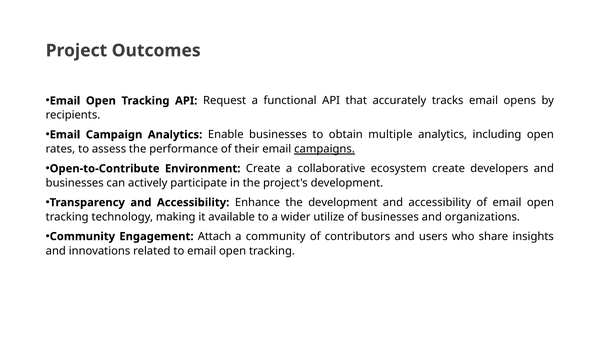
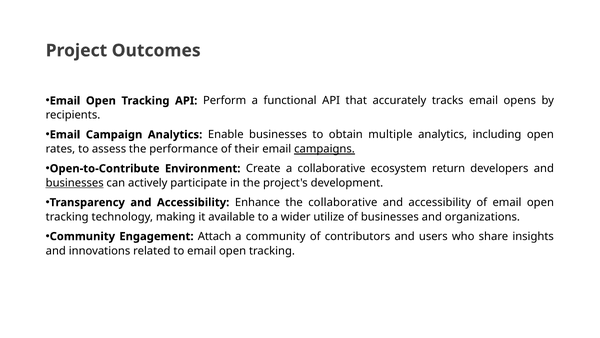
Request: Request -> Perform
ecosystem create: create -> return
businesses at (75, 183) underline: none -> present
the development: development -> collaborative
